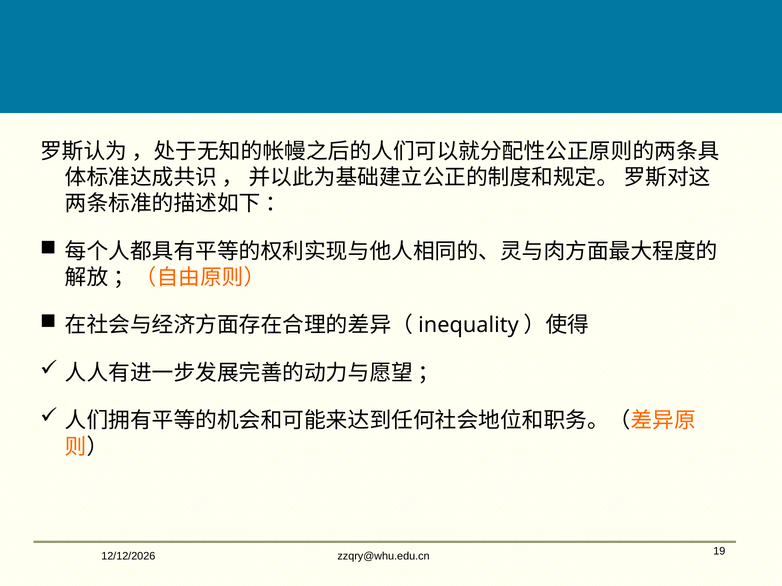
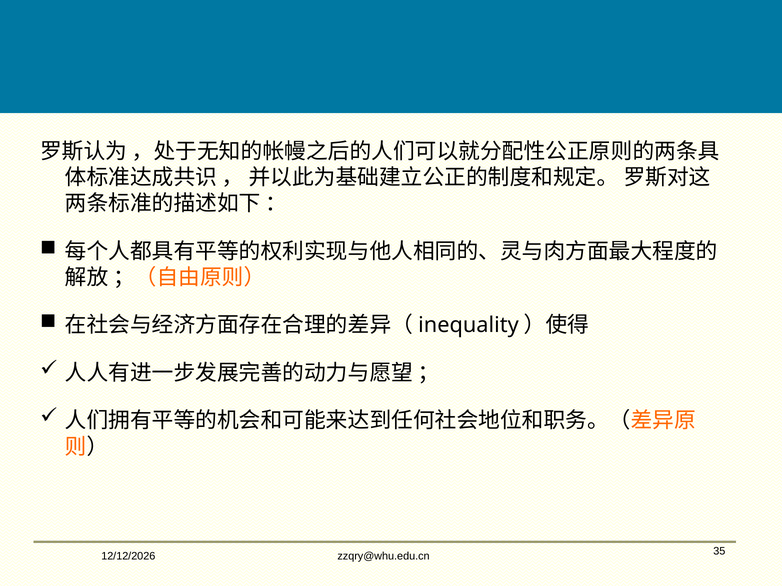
19: 19 -> 35
